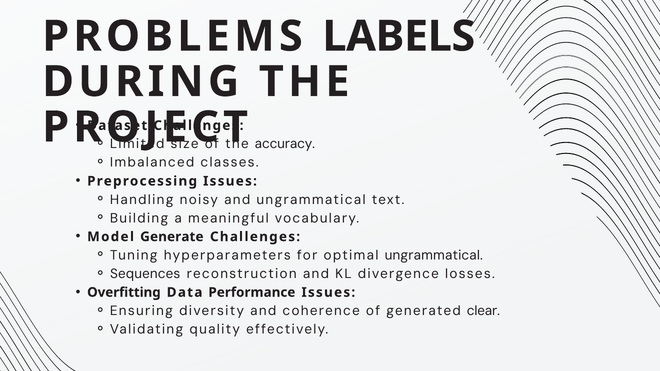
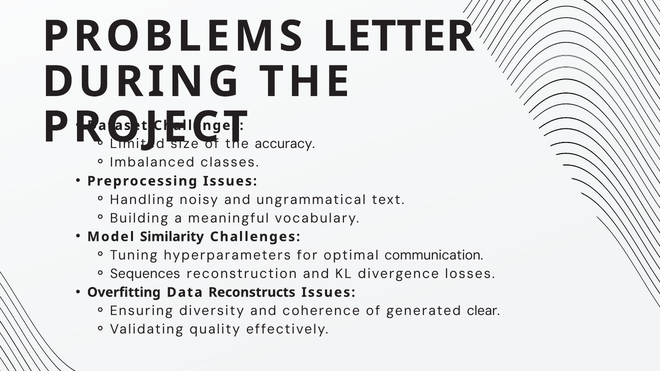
LABELS: LABELS -> LETTER
Generate: Generate -> Similarity
optimal ungrammatical: ungrammatical -> communication
Performance: Performance -> Reconstructs
